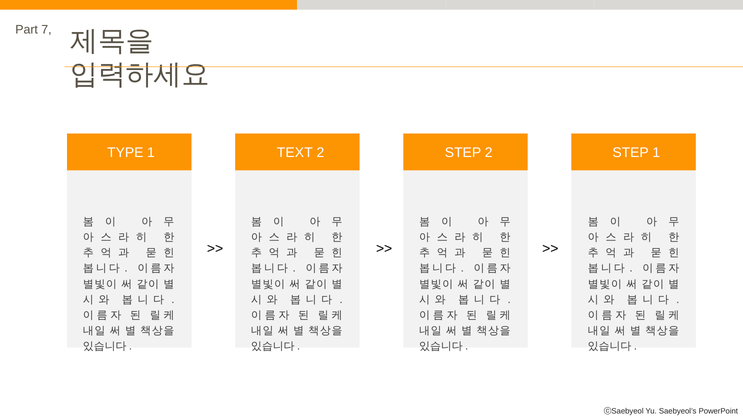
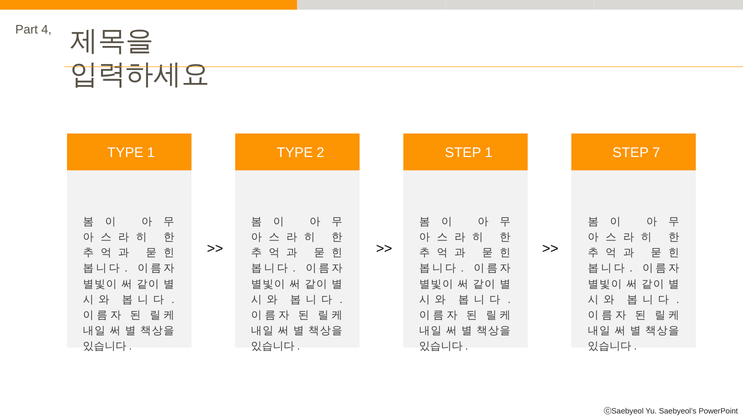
7: 7 -> 4
1 TEXT: TEXT -> TYPE
STEP 2: 2 -> 1
STEP 1: 1 -> 7
